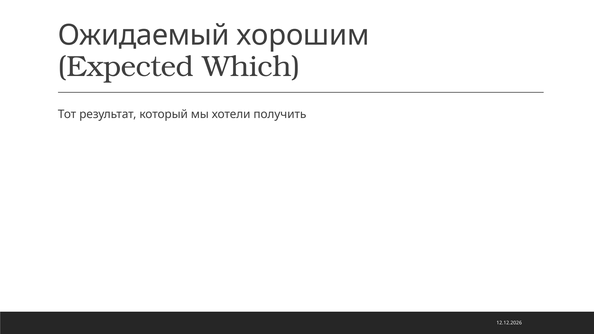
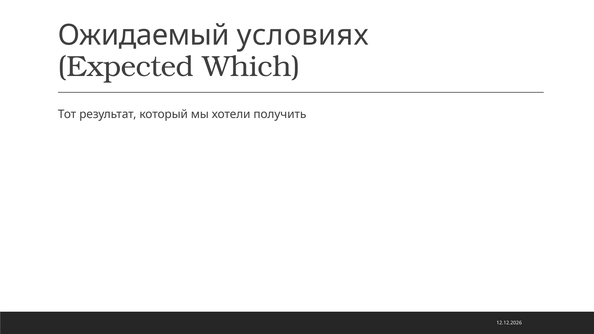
хорошим: хорошим -> условиях
